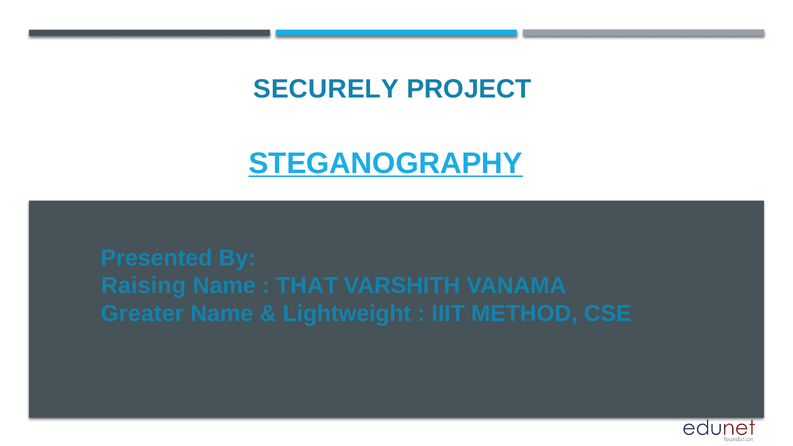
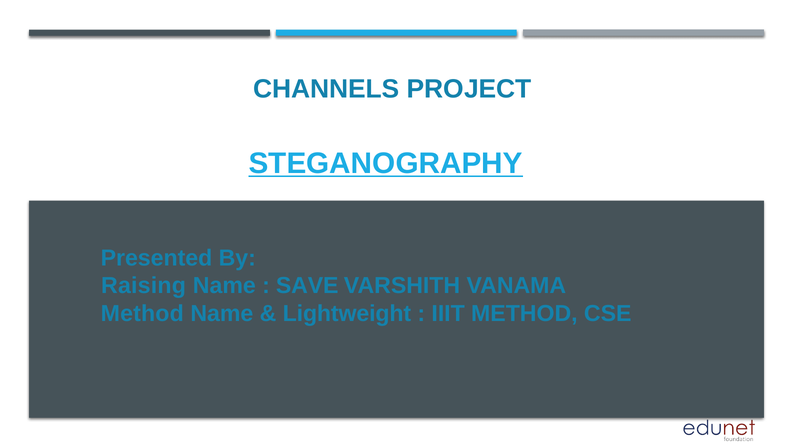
SECURELY: SECURELY -> CHANNELS
THAT: THAT -> SAVE
Greater at (142, 314): Greater -> Method
